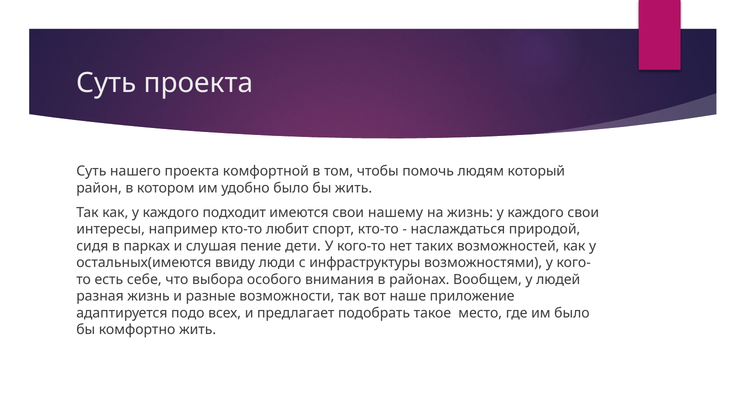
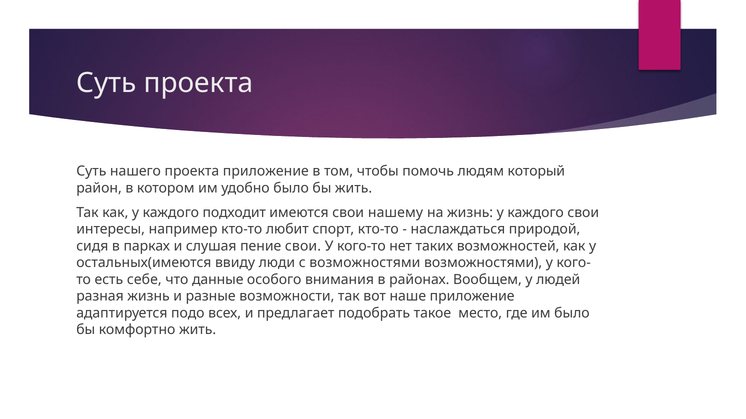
проекта комфортной: комфортной -> приложение
пение дети: дети -> свои
с инфраструктуры: инфраструктуры -> возможностями
выбора: выбора -> данные
